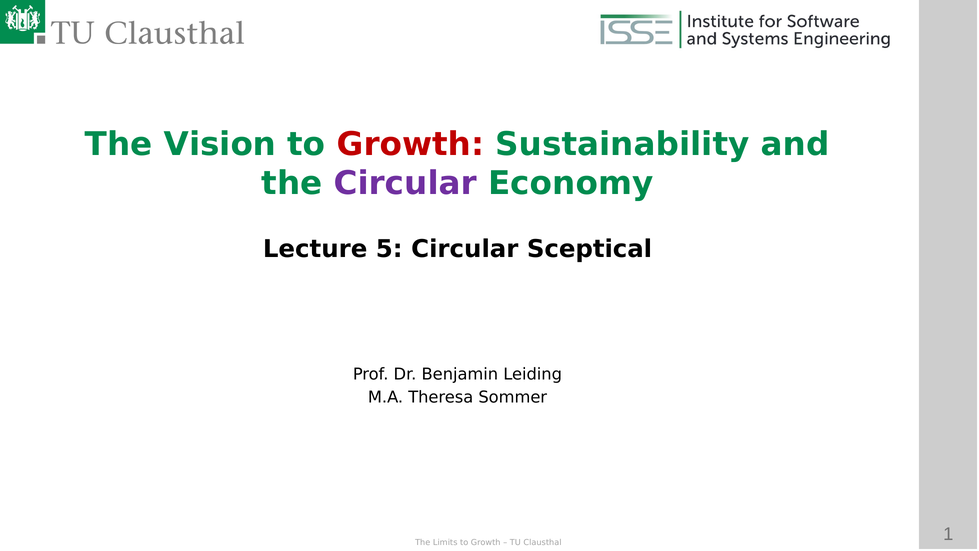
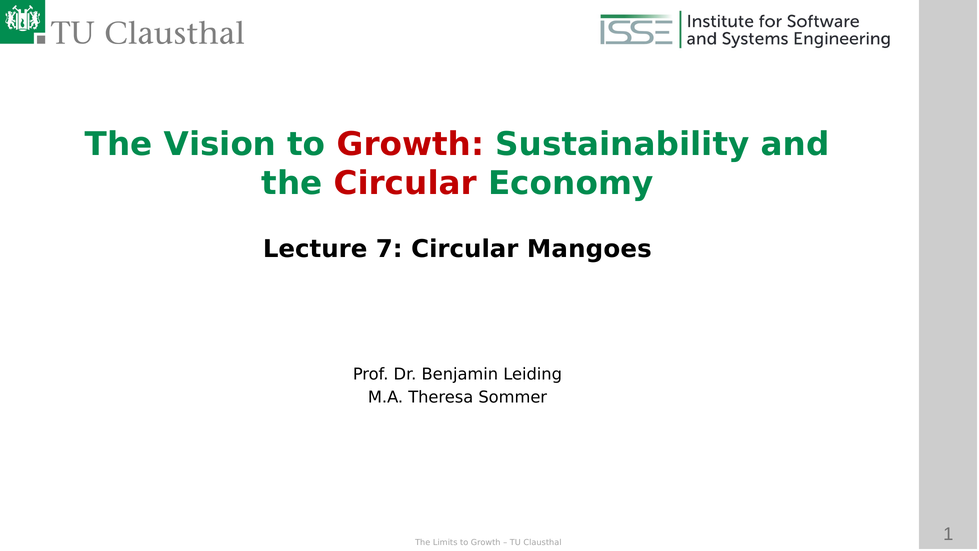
Circular at (405, 183) colour: purple -> red
5: 5 -> 7
Sceptical: Sceptical -> Mangoes
